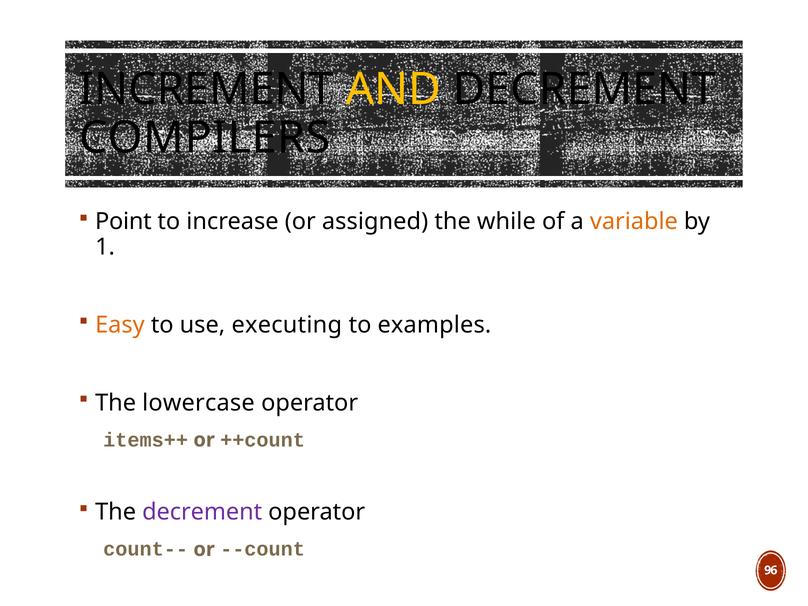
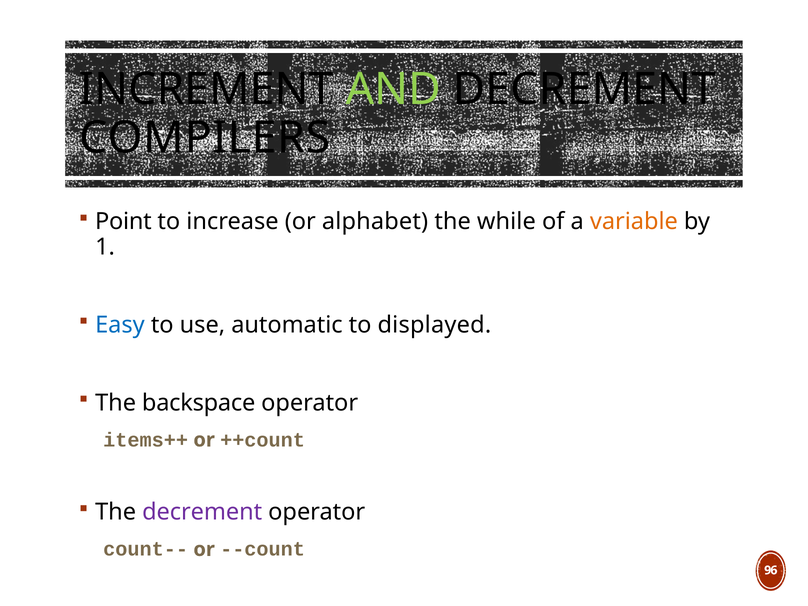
AND colour: yellow -> light green
assigned: assigned -> alphabet
Easy colour: orange -> blue
executing: executing -> automatic
examples: examples -> displayed
lowercase: lowercase -> backspace
